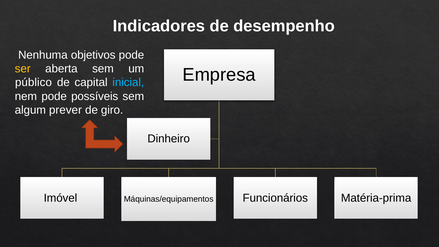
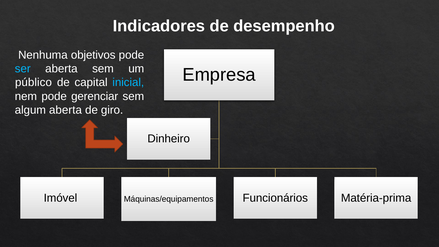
ser colour: yellow -> light blue
possíveis: possíveis -> gerenciar
algum prever: prever -> aberta
